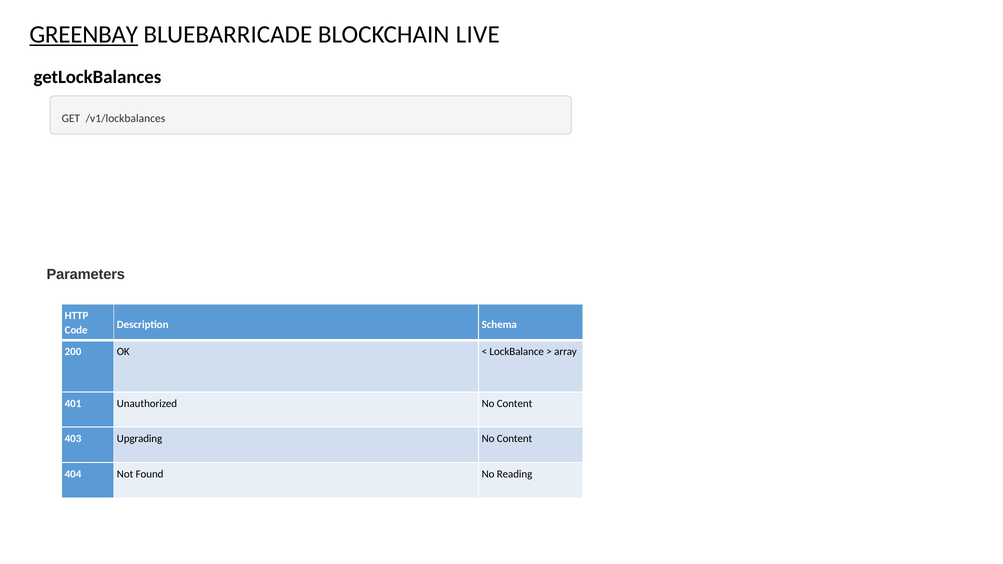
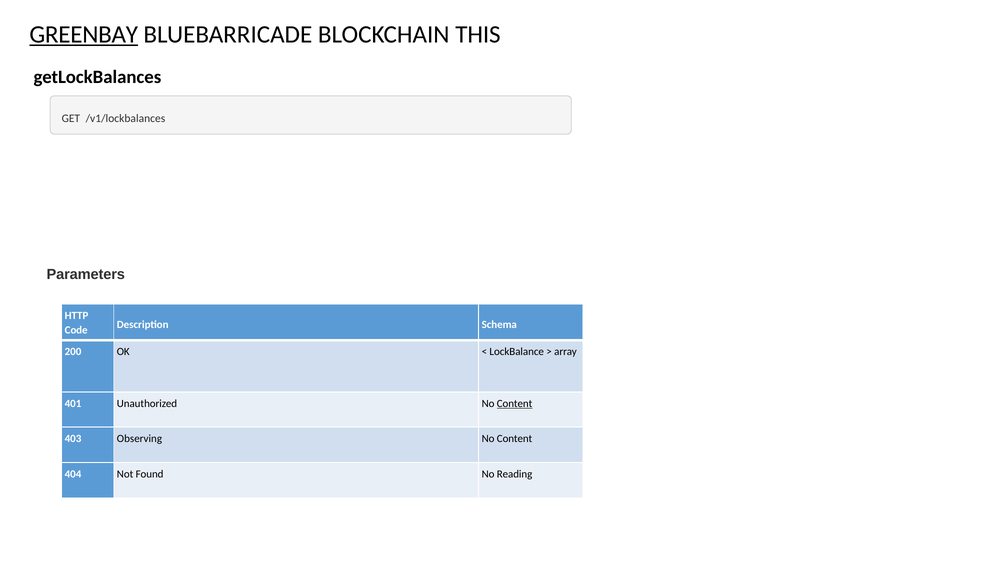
LIVE: LIVE -> THIS
Content at (515, 404) underline: none -> present
Upgrading: Upgrading -> Observing
